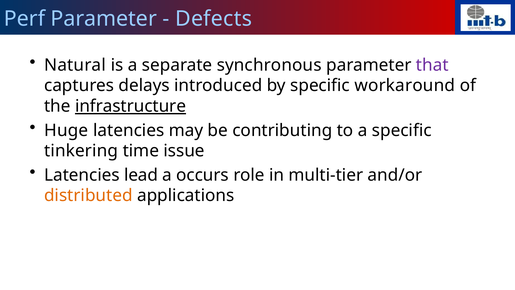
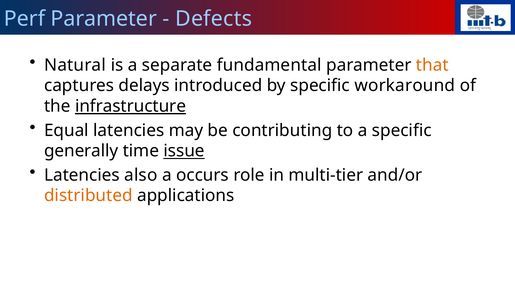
synchronous: synchronous -> fundamental
that colour: purple -> orange
Huge: Huge -> Equal
tinkering: tinkering -> generally
issue underline: none -> present
lead: lead -> also
